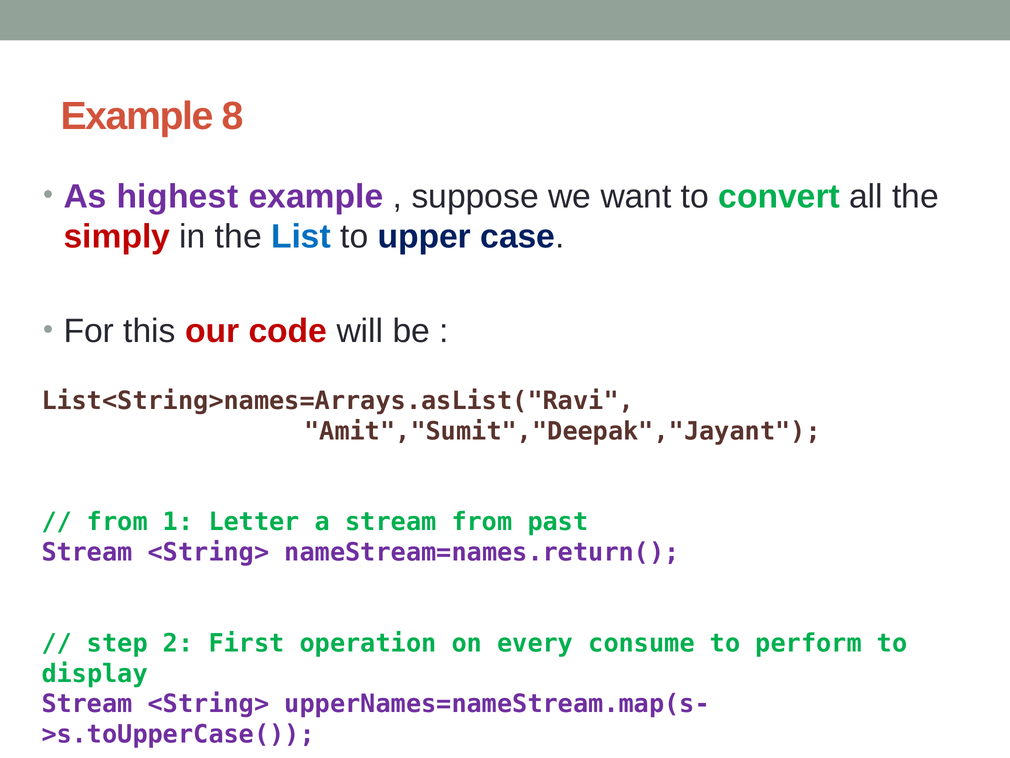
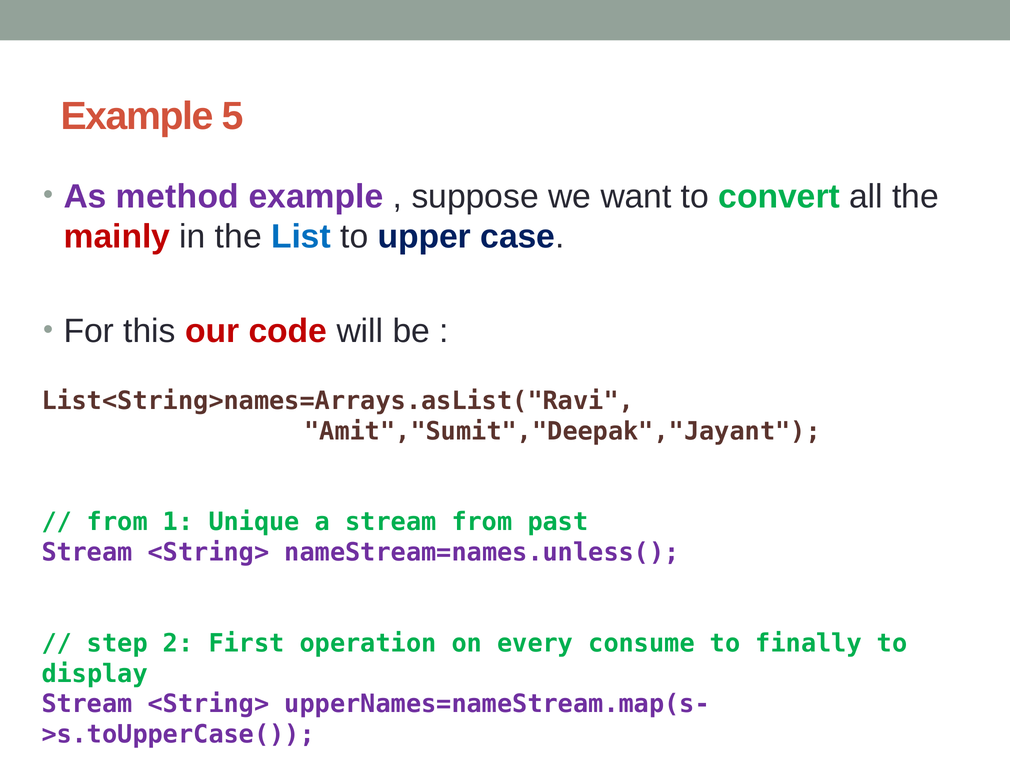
8: 8 -> 5
highest: highest -> method
simply: simply -> mainly
Letter: Letter -> Unique
nameStream=names.return(: nameStream=names.return( -> nameStream=names.unless(
perform: perform -> finally
